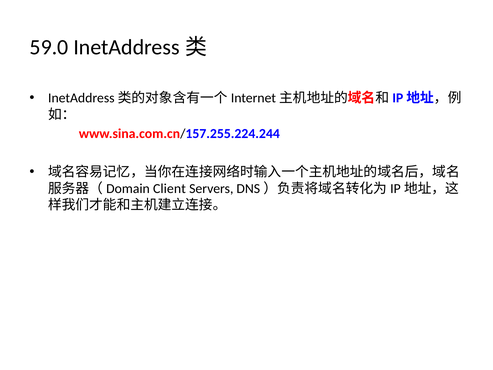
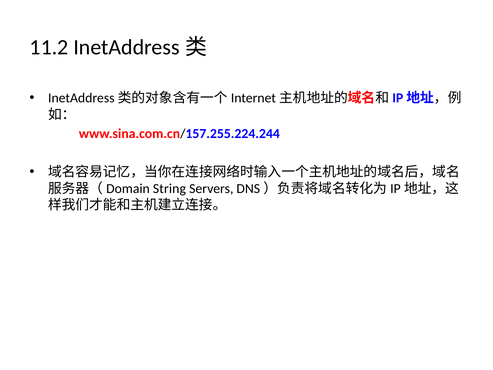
59.0: 59.0 -> 11.2
Client: Client -> String
